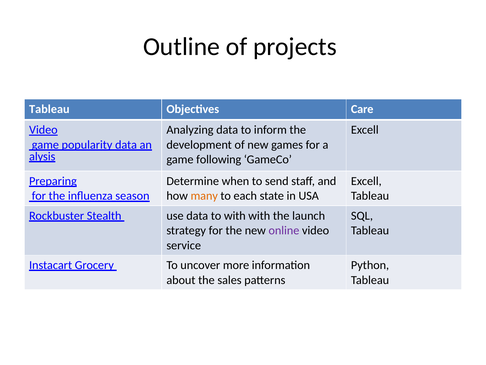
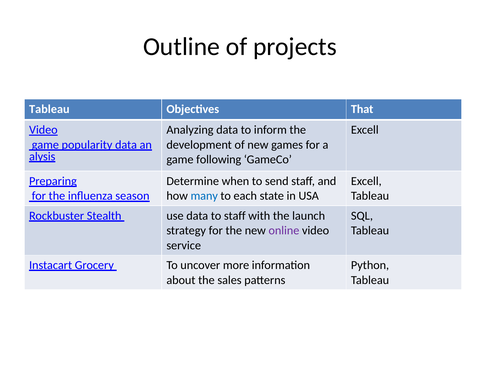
Care: Care -> That
many colour: orange -> blue
to with: with -> staff
